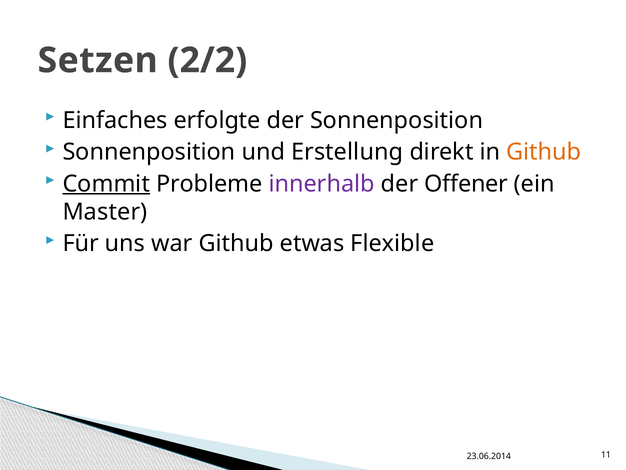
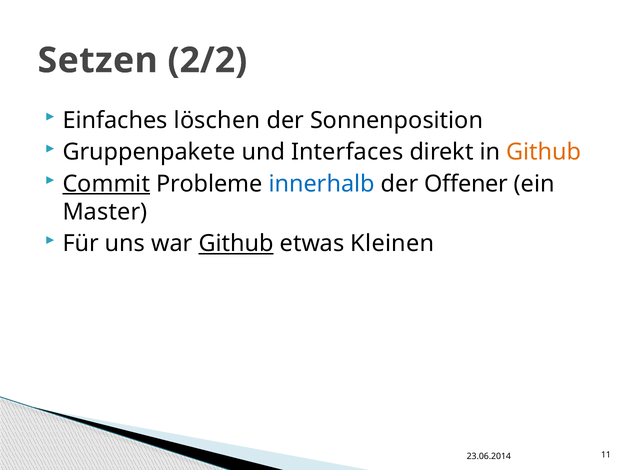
erfolgte: erfolgte -> löschen
Sonnenposition at (149, 152): Sonnenposition -> Gruppenpakete
Erstellung: Erstellung -> Interfaces
innerhalb colour: purple -> blue
Github at (236, 243) underline: none -> present
Flexible: Flexible -> Kleinen
